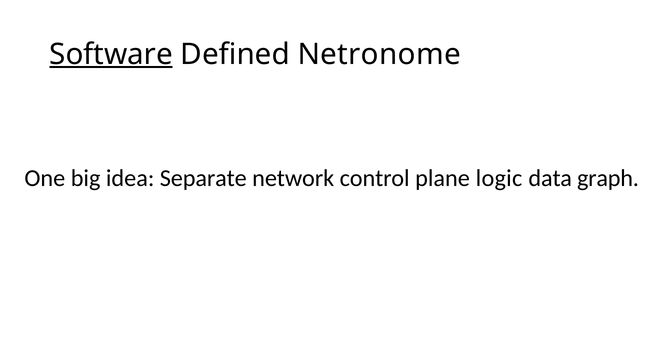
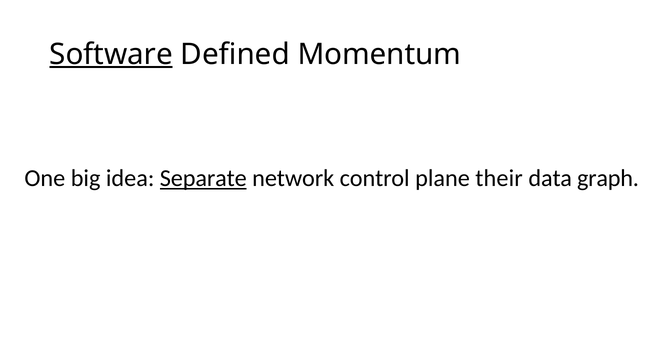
Netronome: Netronome -> Momentum
Separate underline: none -> present
logic: logic -> their
